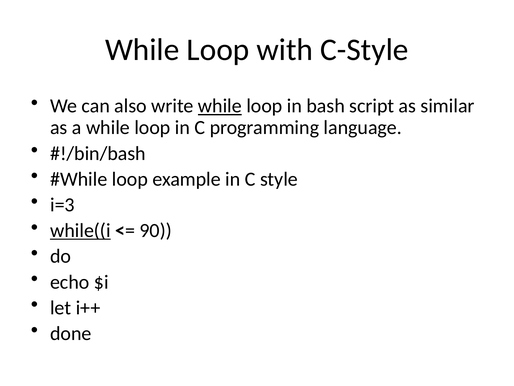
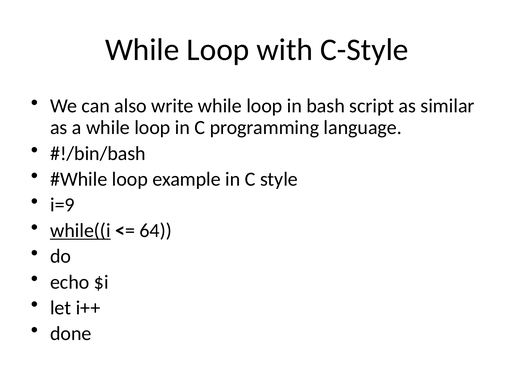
while at (220, 106) underline: present -> none
i=3: i=3 -> i=9
90: 90 -> 64
